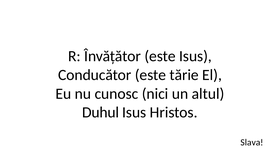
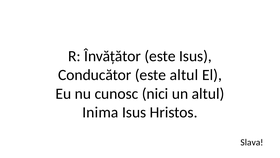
este tărie: tărie -> altul
Duhul: Duhul -> Inima
